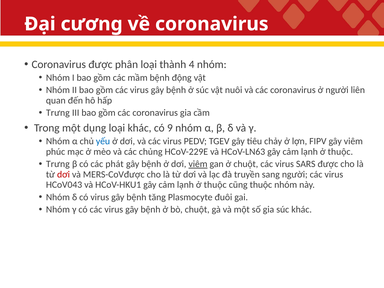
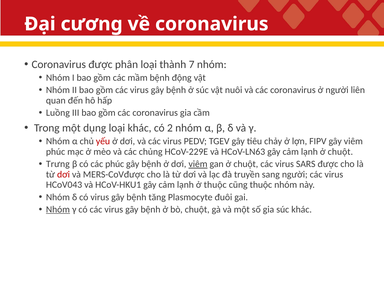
4: 4 -> 7
Trưng at (58, 113): Trưng -> Luồng
9: 9 -> 2
yếu colour: blue -> red
thuộc at (340, 152): thuộc -> chuột
các phát: phát -> phúc
Nhóm at (58, 209) underline: none -> present
